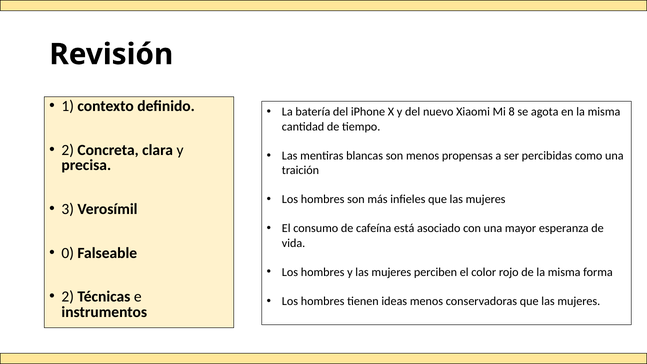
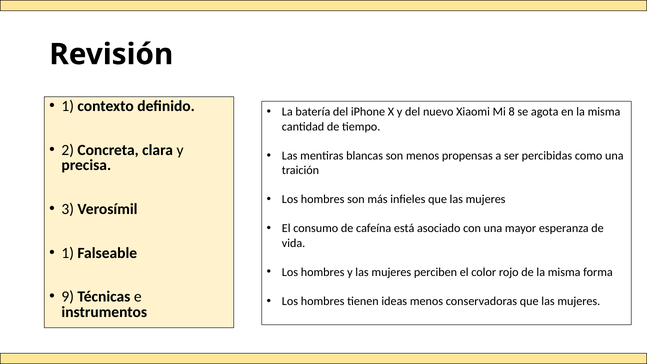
0 at (68, 253): 0 -> 1
2 at (68, 297): 2 -> 9
